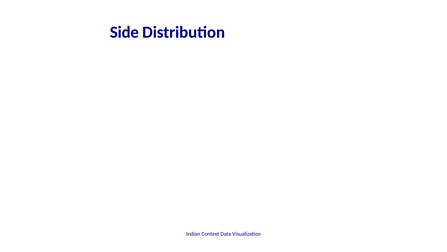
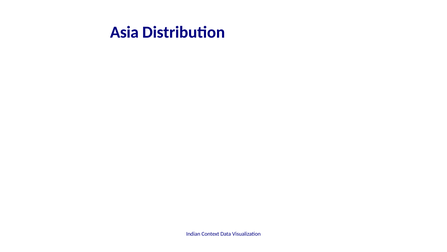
Side: Side -> Asia
